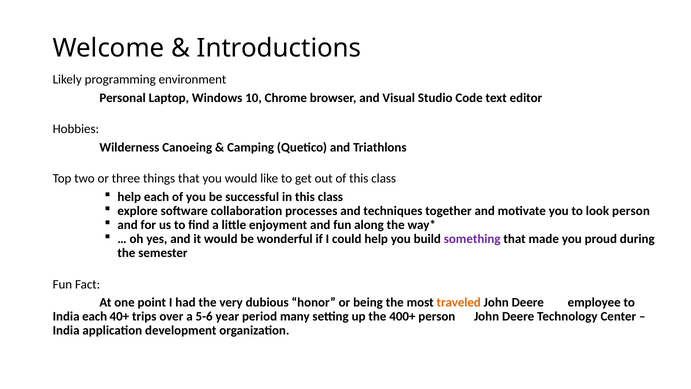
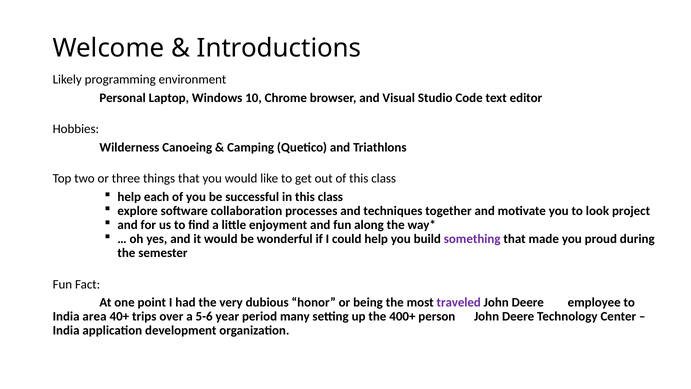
look person: person -> project
traveled colour: orange -> purple
India each: each -> area
